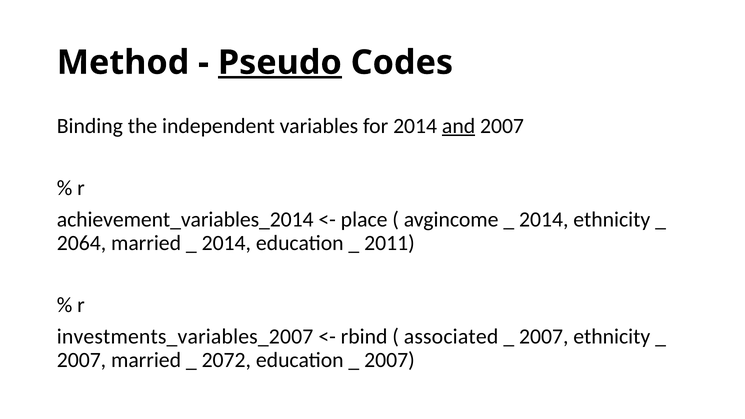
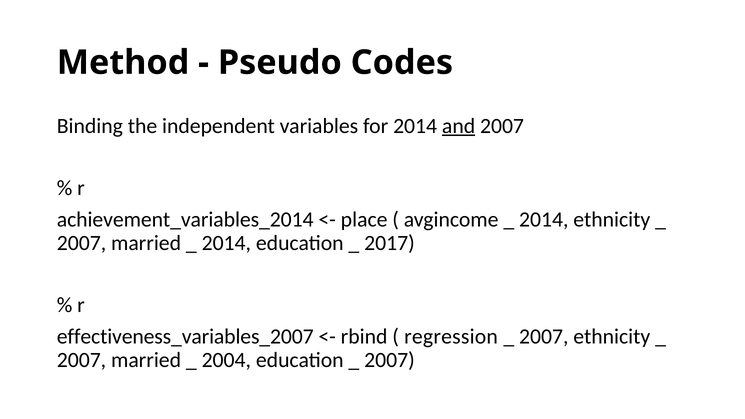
Pseudo underline: present -> none
2064 at (81, 243): 2064 -> 2007
2011: 2011 -> 2017
investments_variables_2007: investments_variables_2007 -> effectiveness_variables_2007
associated: associated -> regression
2072: 2072 -> 2004
